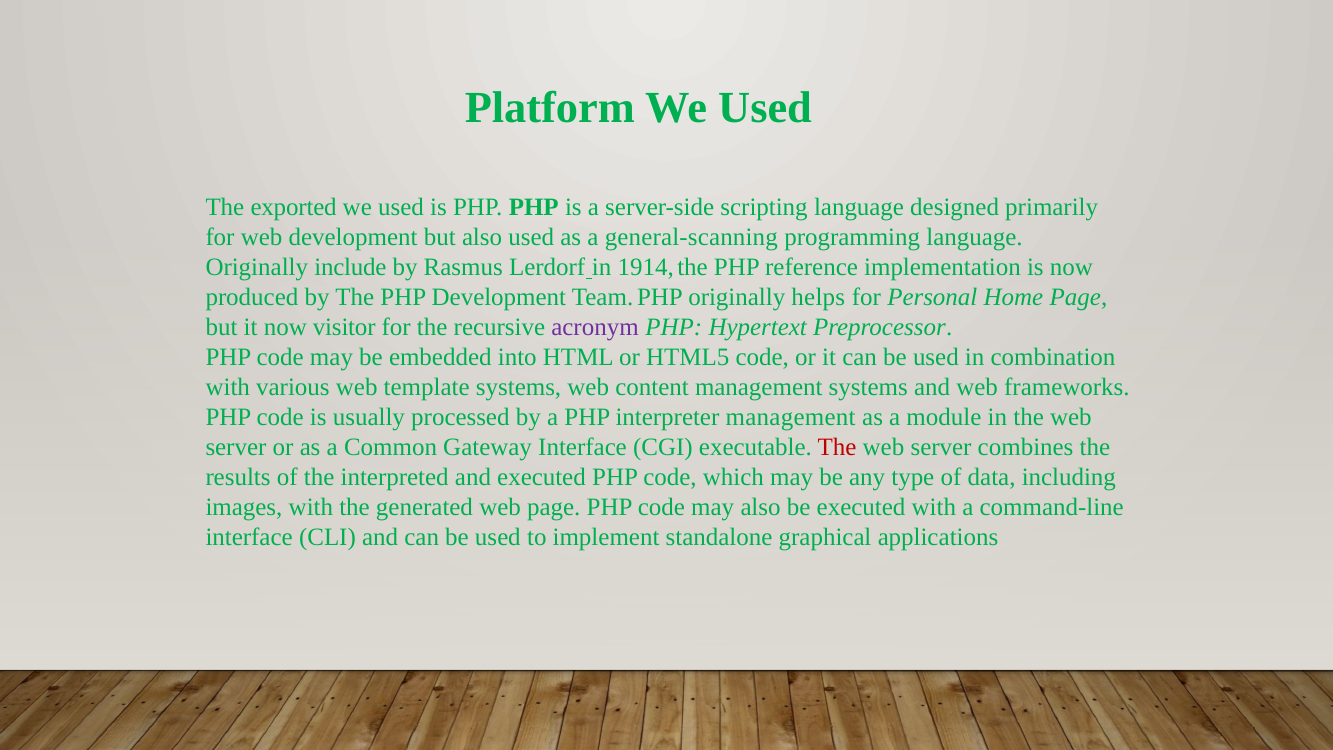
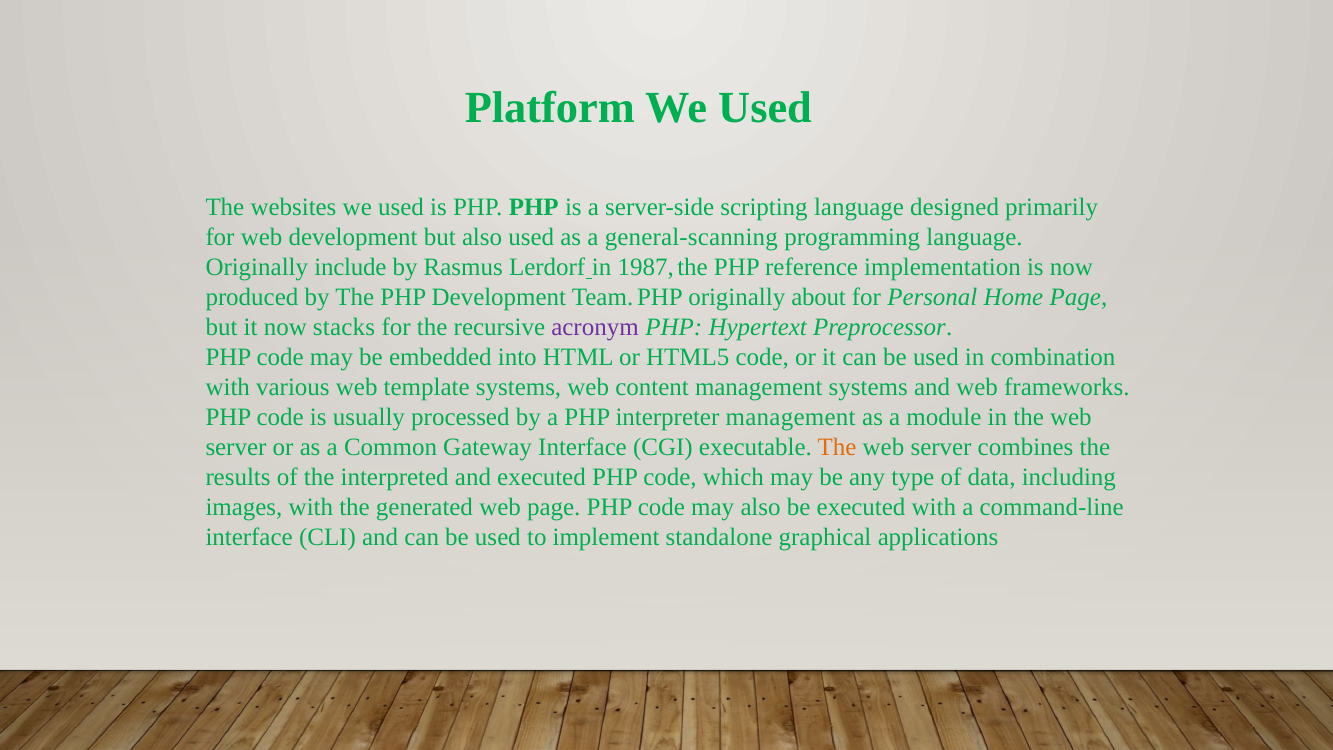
exported: exported -> websites
1914: 1914 -> 1987
helps: helps -> about
visitor: visitor -> stacks
The at (837, 447) colour: red -> orange
